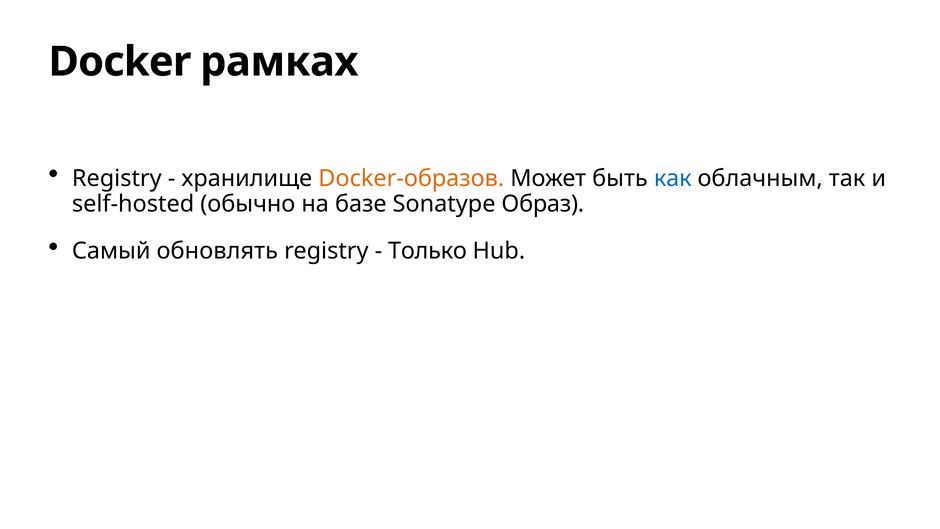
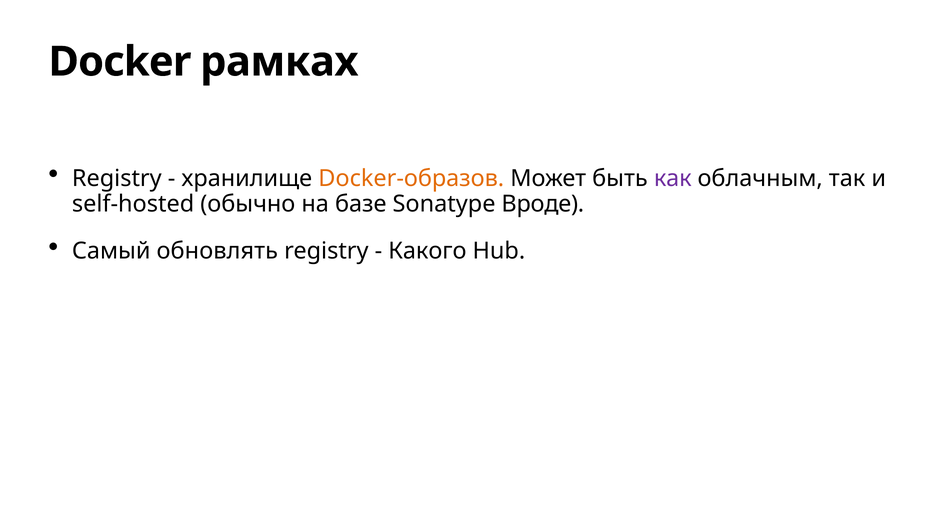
как colour: blue -> purple
Образ: Образ -> Вроде
Только: Только -> Какого
